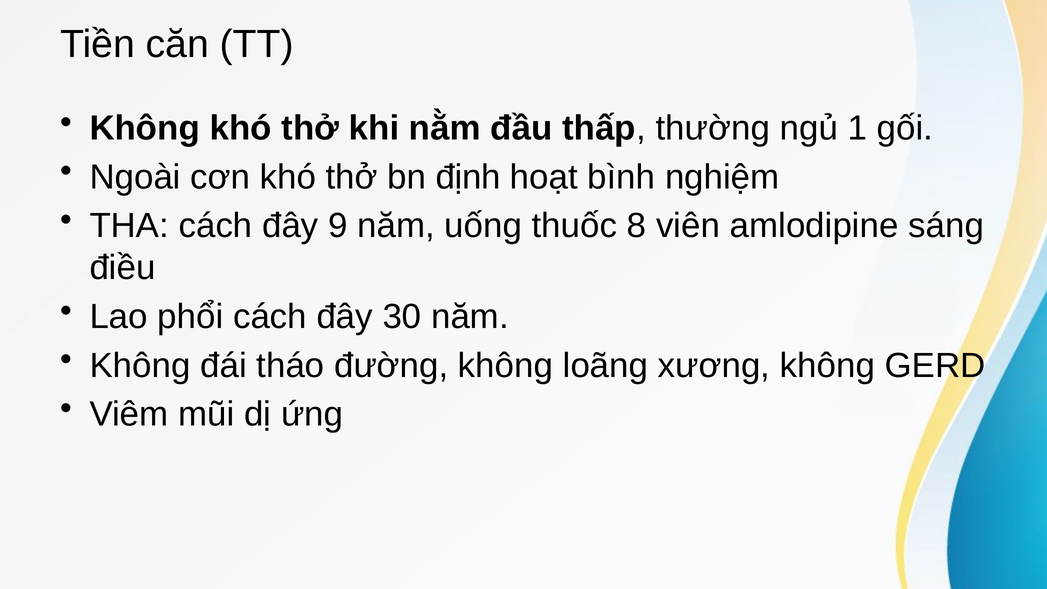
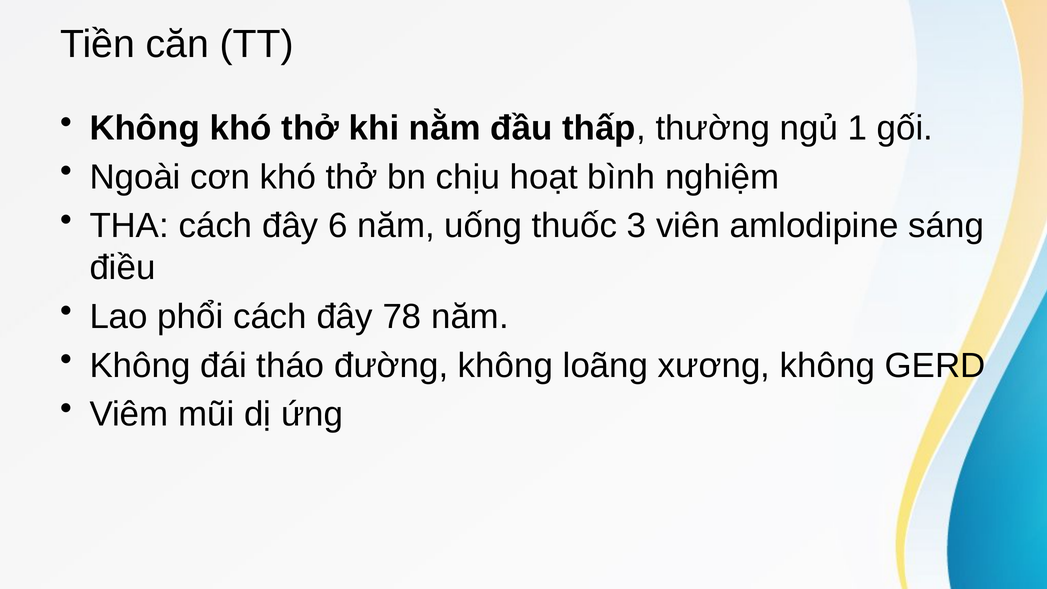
định: định -> chịu
9: 9 -> 6
8: 8 -> 3
30: 30 -> 78
